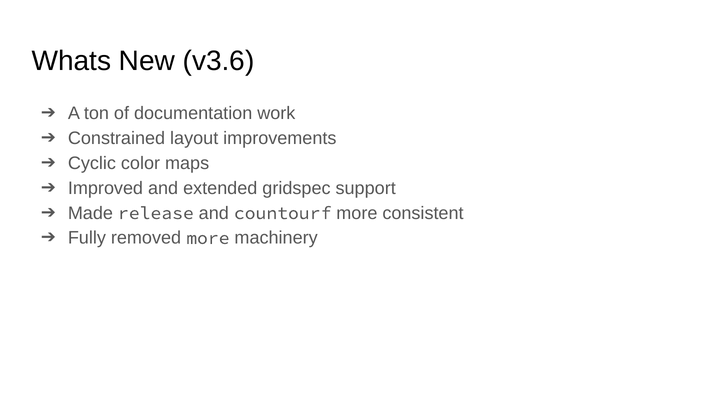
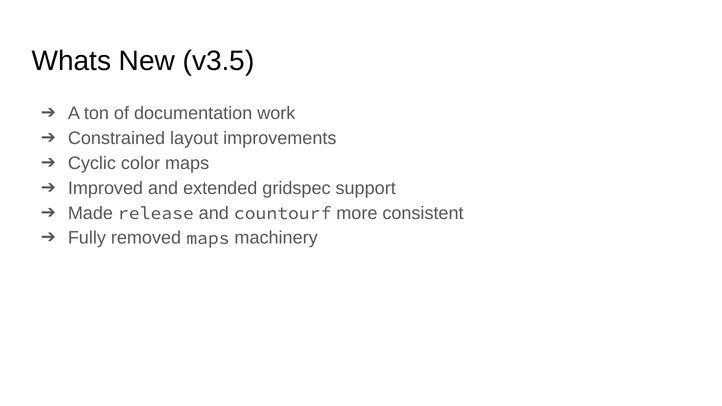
v3.6: v3.6 -> v3.5
removed more: more -> maps
